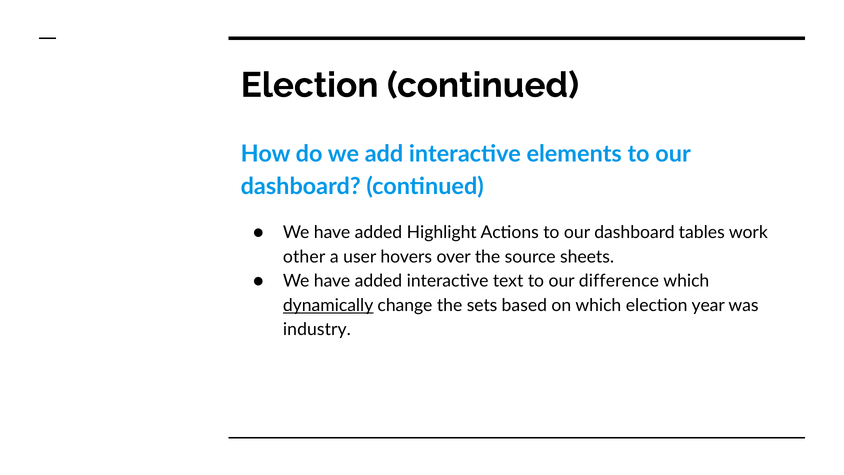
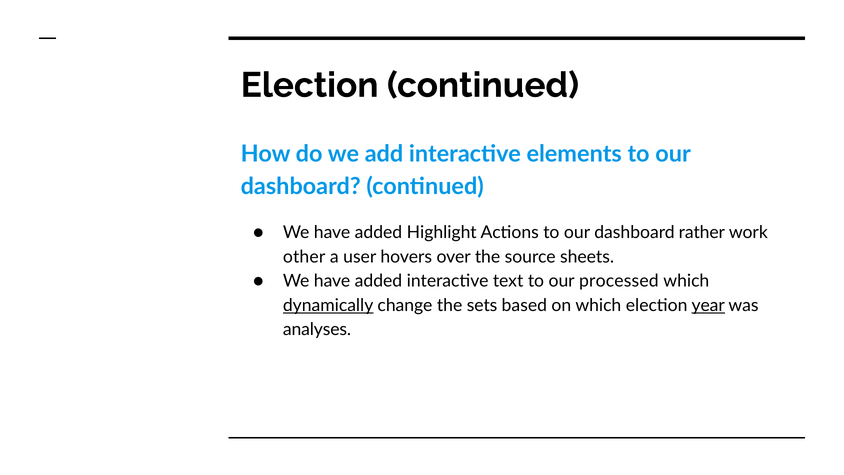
tables: tables -> rather
difference: difference -> processed
year underline: none -> present
industry: industry -> analyses
